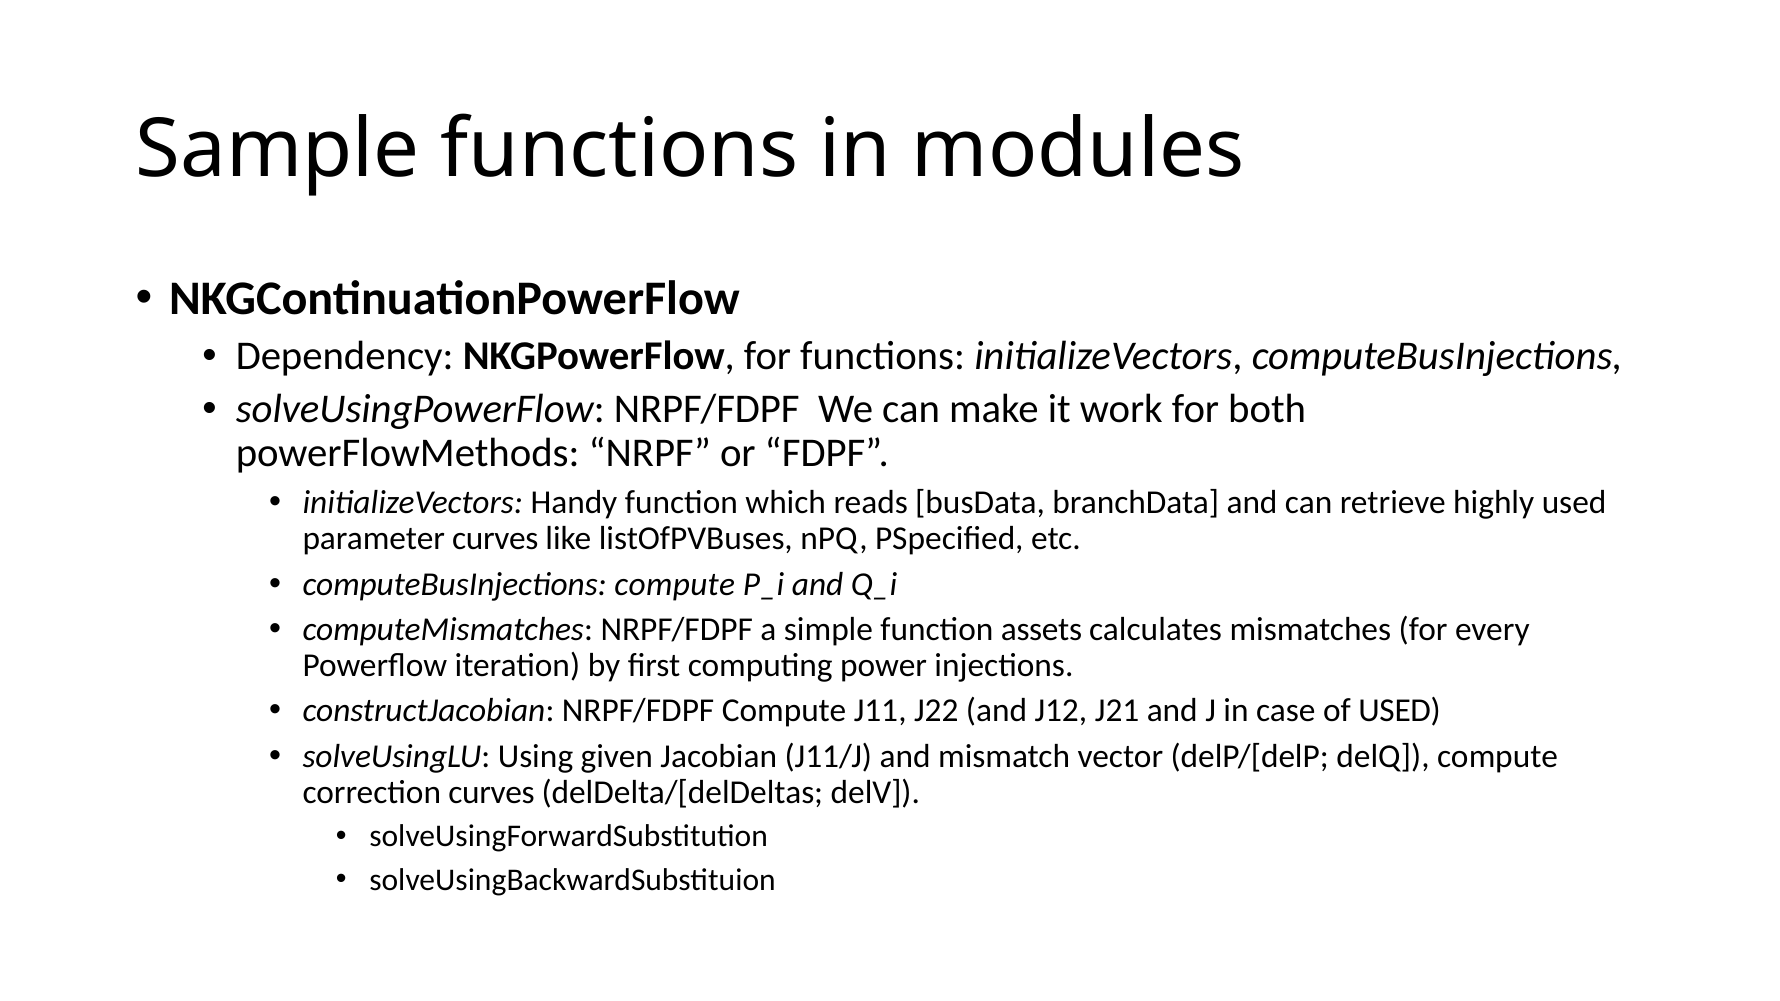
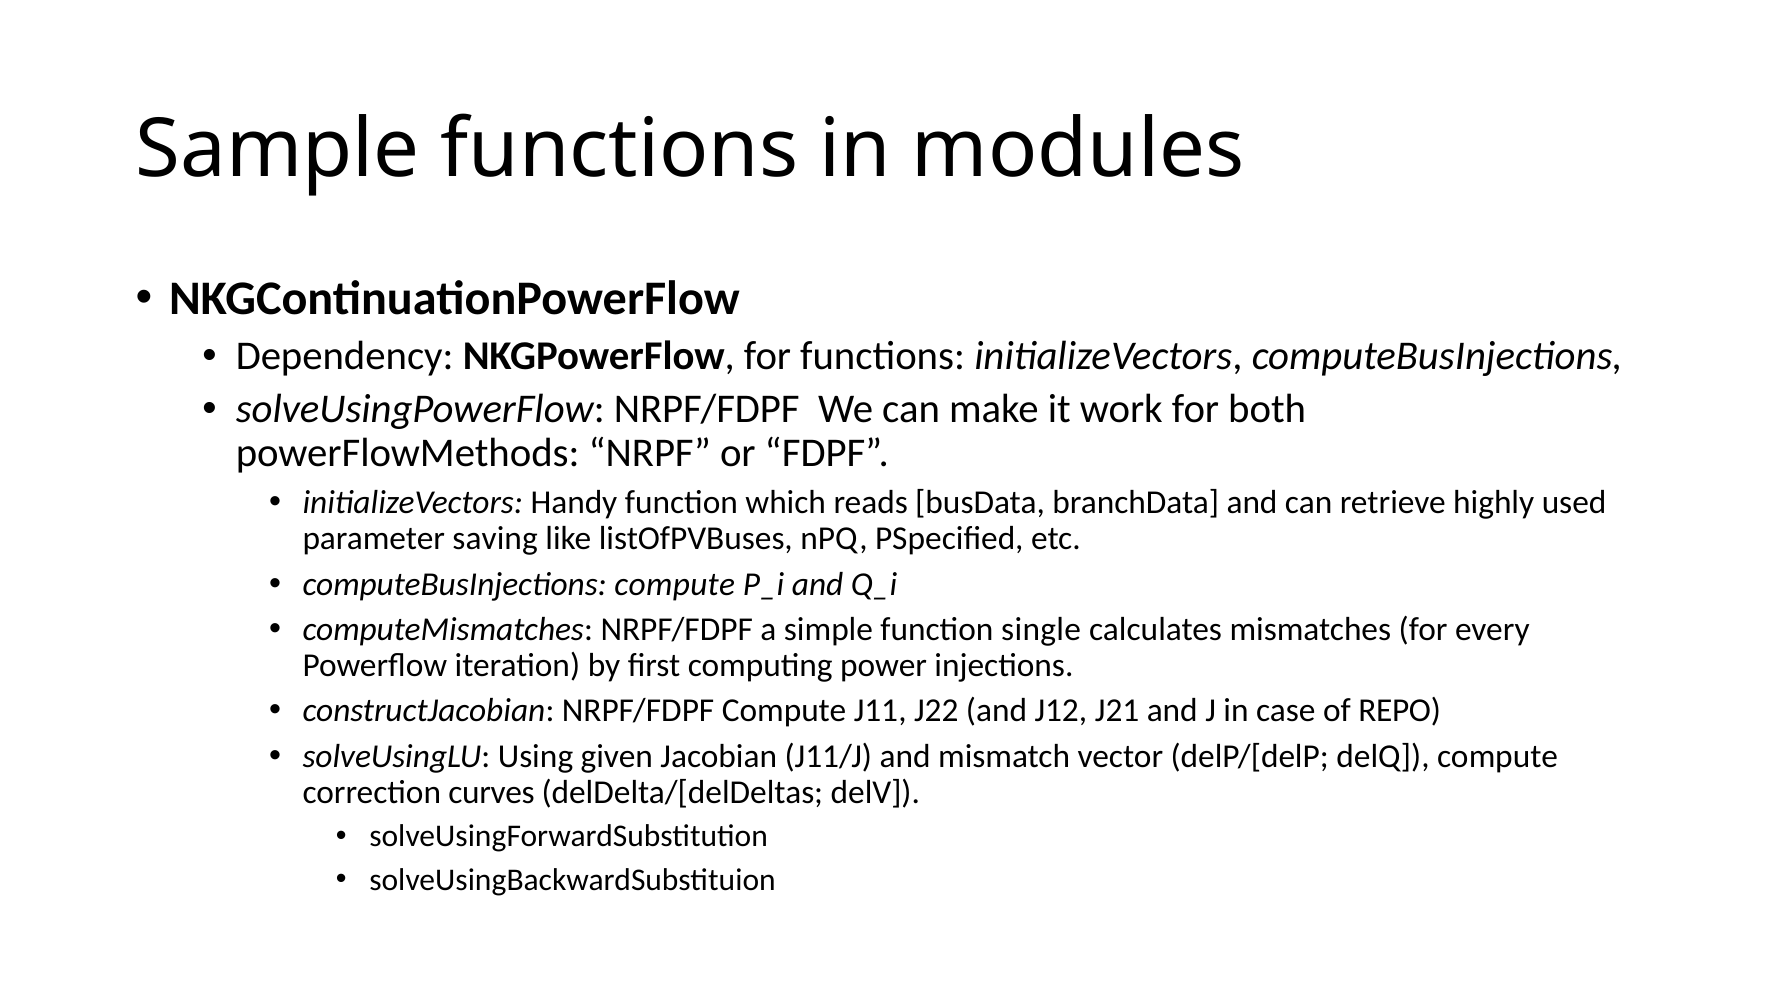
parameter curves: curves -> saving
assets: assets -> single
of USED: USED -> REPO
